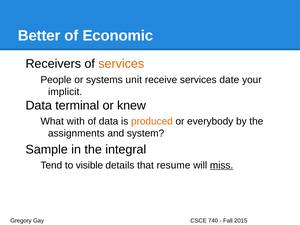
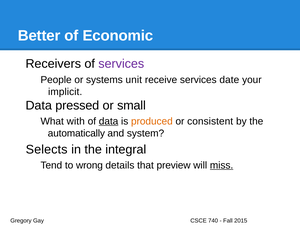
services at (121, 64) colour: orange -> purple
terminal: terminal -> pressed
knew: knew -> small
data at (109, 121) underline: none -> present
everybody: everybody -> consistent
assignments: assignments -> automatically
Sample: Sample -> Selects
visible: visible -> wrong
resume: resume -> preview
